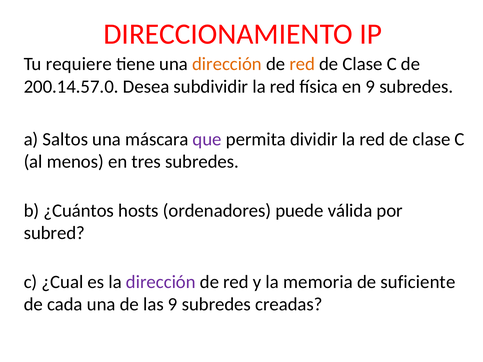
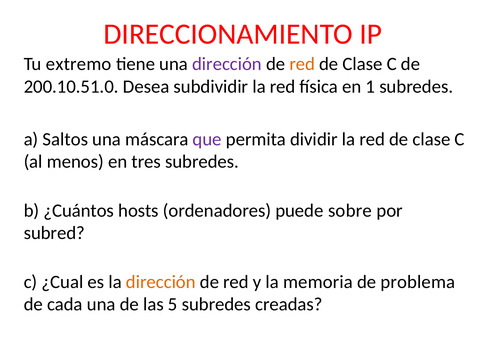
requiere: requiere -> extremo
dirección at (227, 64) colour: orange -> purple
200.14.57.0: 200.14.57.0 -> 200.10.51.0
en 9: 9 -> 1
válida: válida -> sobre
dirección at (161, 282) colour: purple -> orange
suficiente: suficiente -> problema
las 9: 9 -> 5
